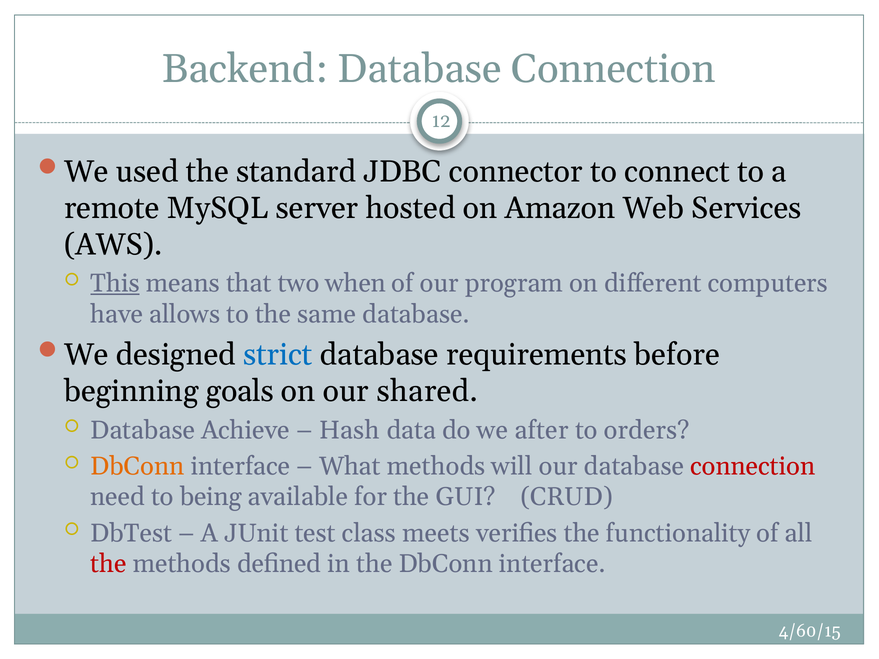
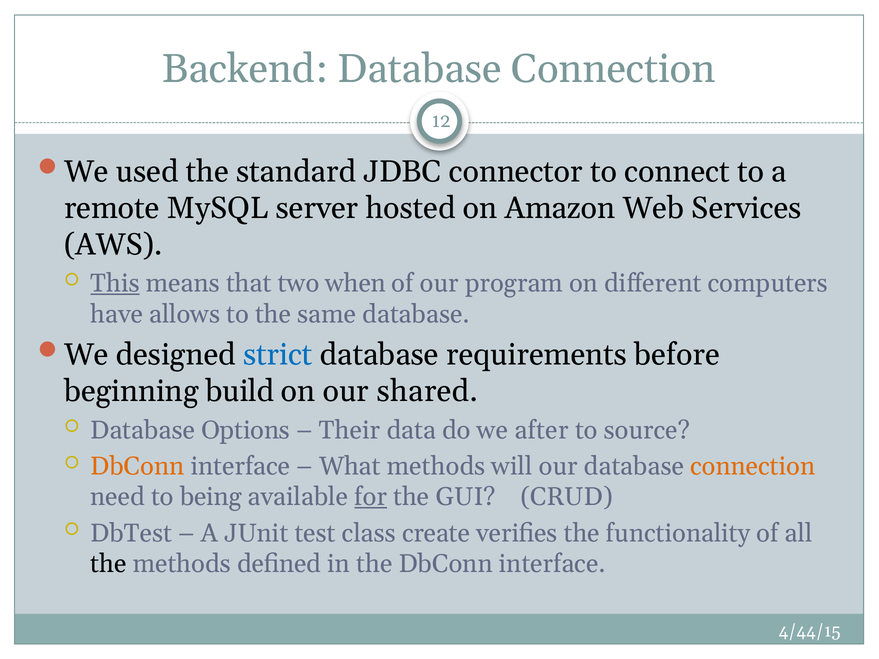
goals: goals -> build
Achieve: Achieve -> Options
Hash: Hash -> Their
orders: orders -> source
connection at (753, 466) colour: red -> orange
for underline: none -> present
meets: meets -> create
the at (108, 564) colour: red -> black
4/60/15: 4/60/15 -> 4/44/15
